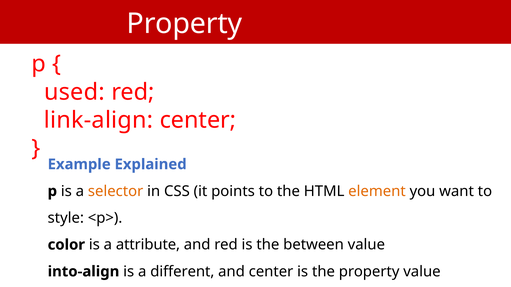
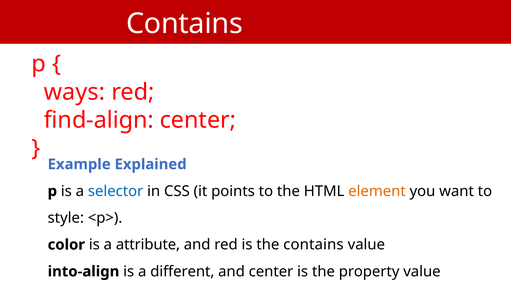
Property at (184, 24): Property -> Contains
used: used -> ways
link-align: link-align -> find-align
selector colour: orange -> blue
the between: between -> contains
